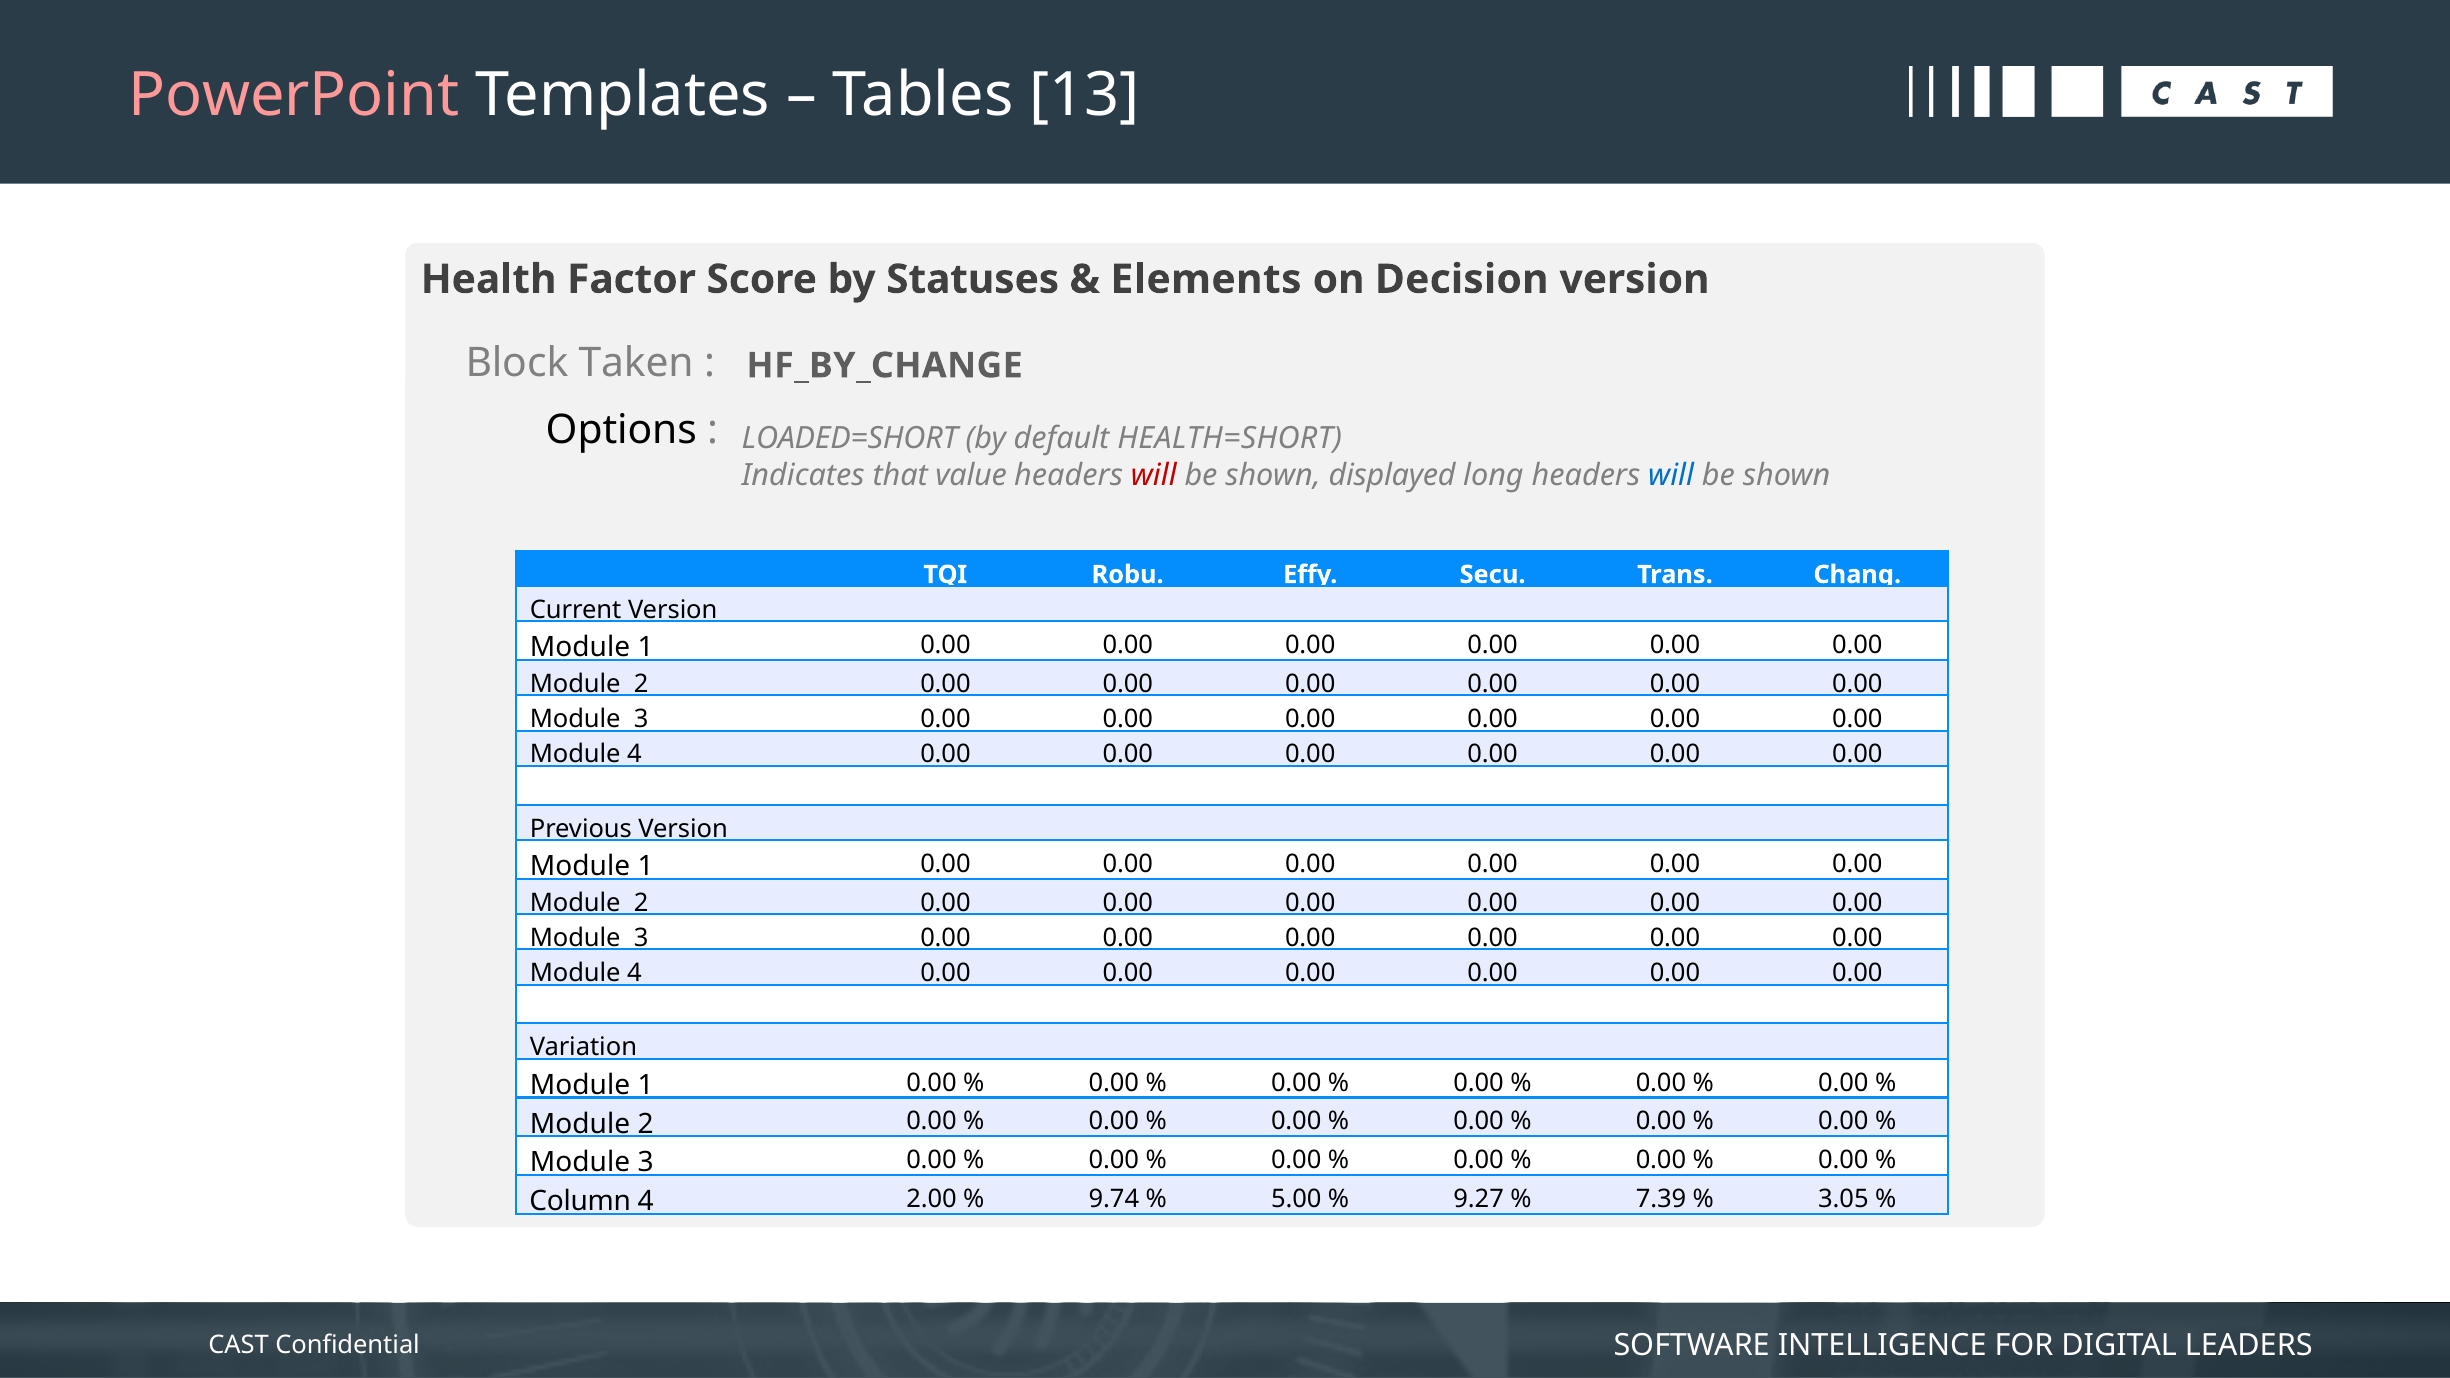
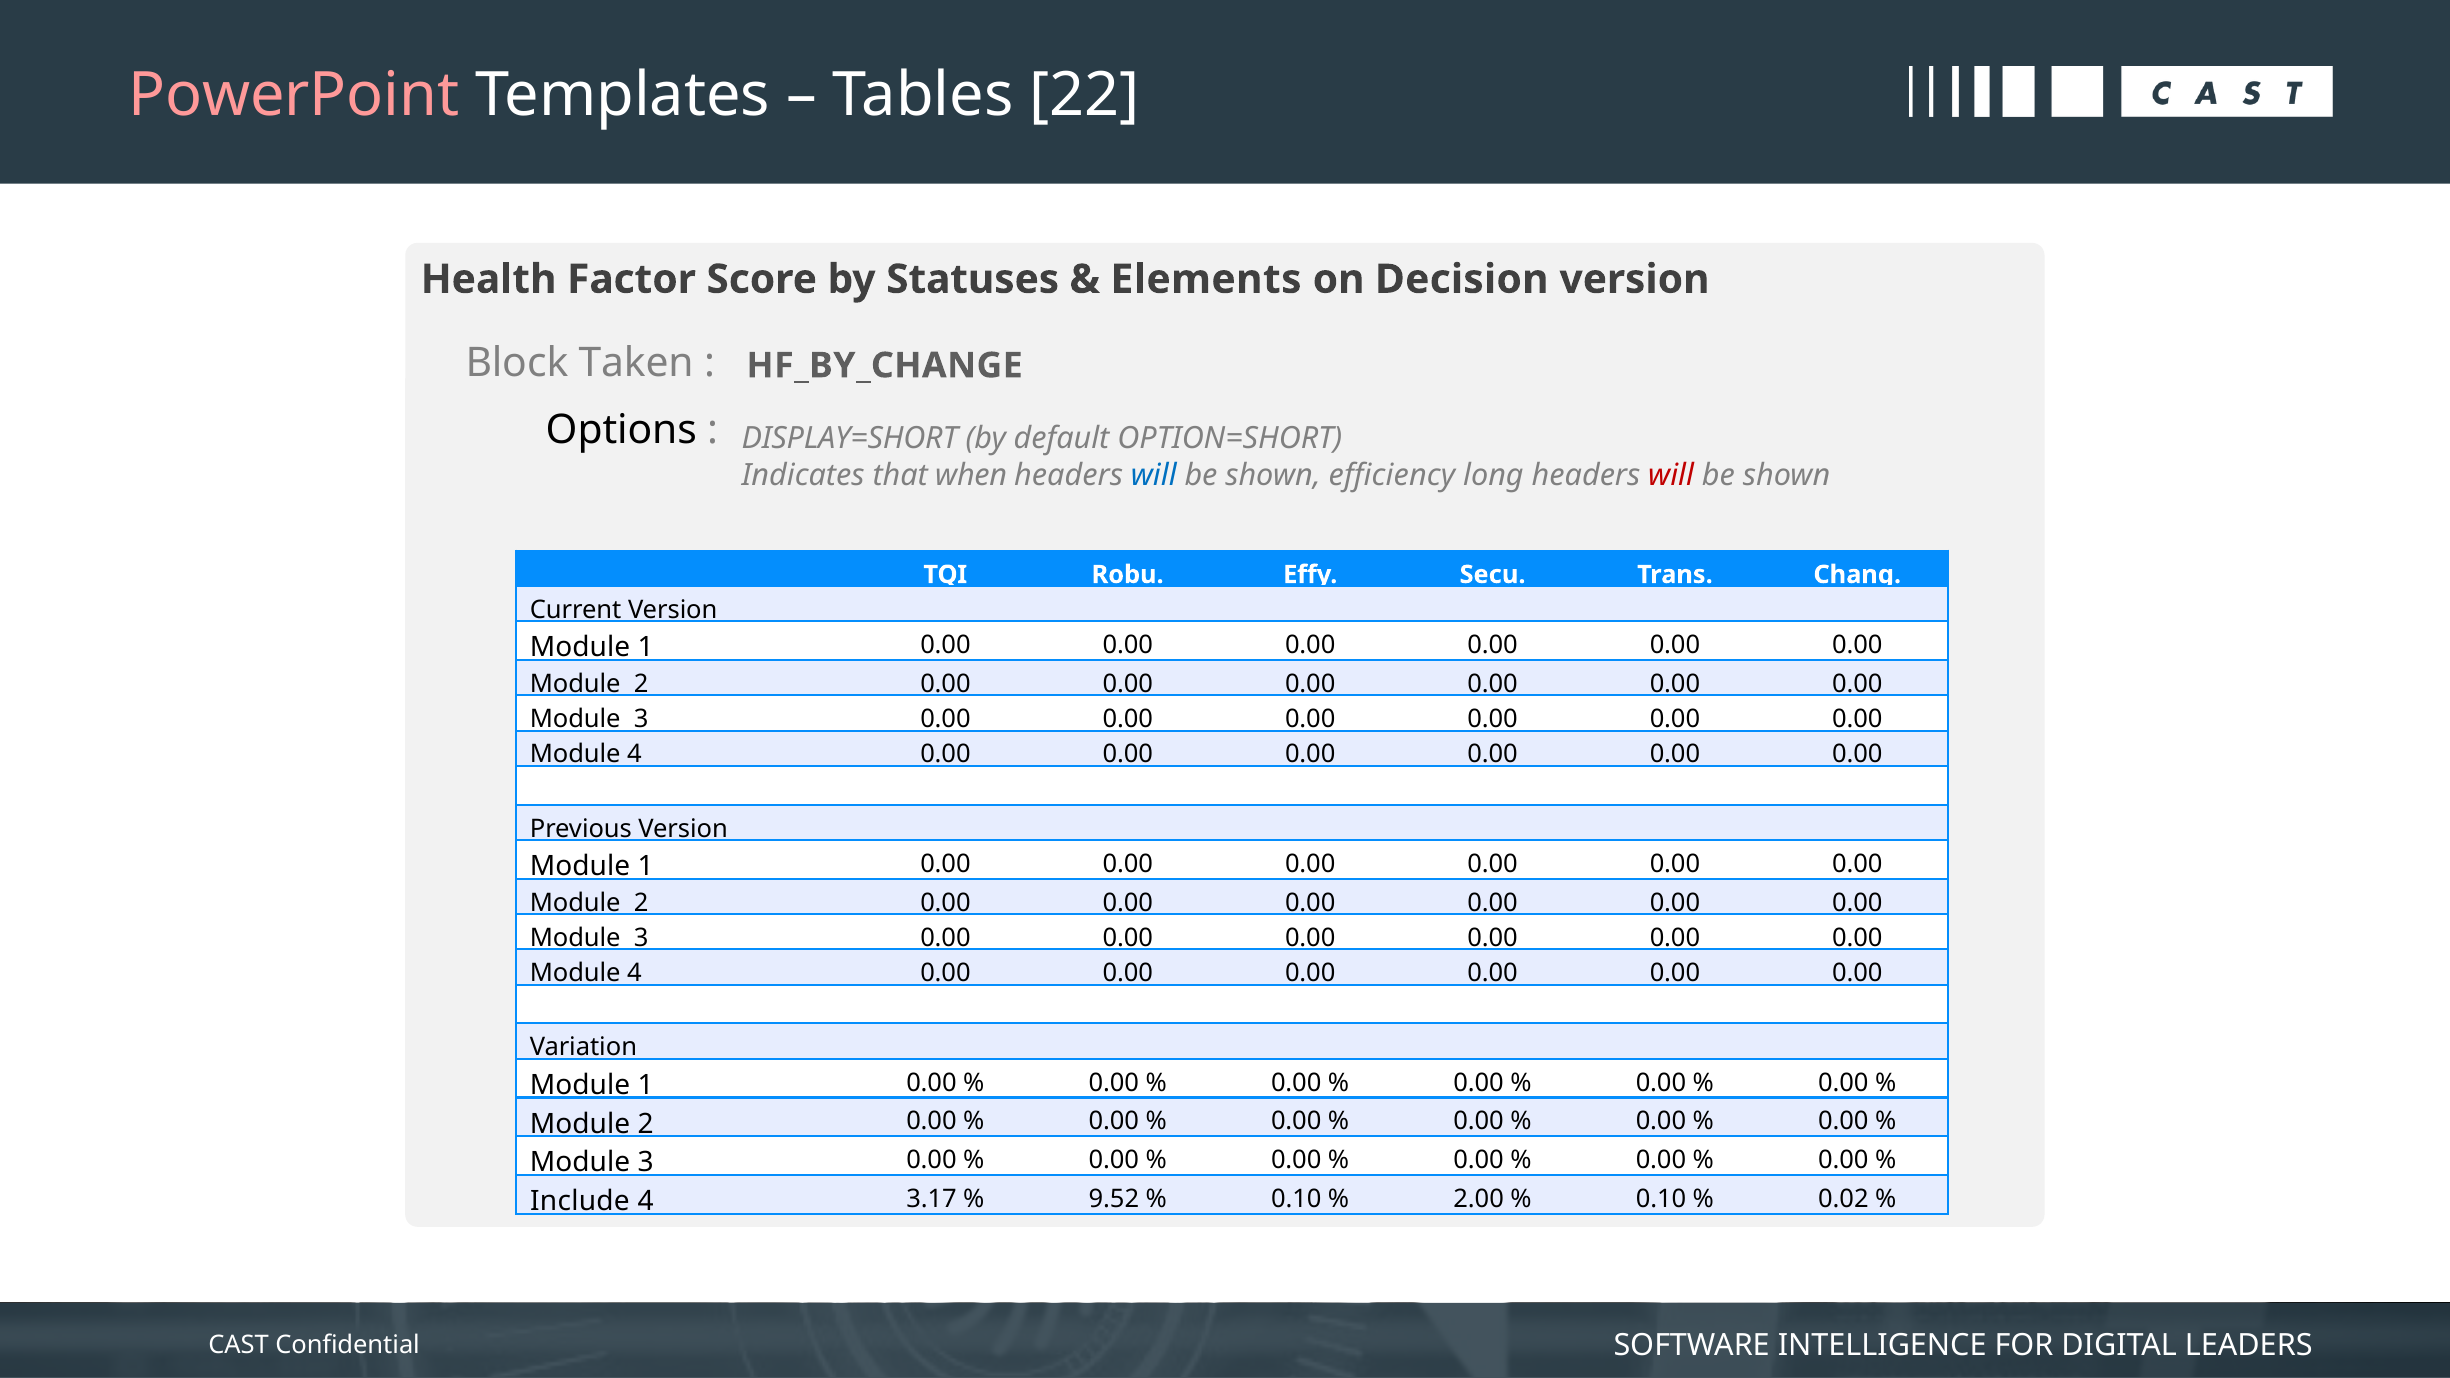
13: 13 -> 22
LOADED=SHORT: LOADED=SHORT -> DISPLAY=SHORT
HEALTH=SHORT: HEALTH=SHORT -> OPTION=SHORT
value: value -> when
will at (1154, 475) colour: red -> blue
displayed: displayed -> efficiency
will at (1671, 475) colour: blue -> red
Column: Column -> Include
2.00: 2.00 -> 3.17
9.74: 9.74 -> 9.52
5.00 at (1296, 1199): 5.00 -> 0.10
9.27: 9.27 -> 2.00
7.39 at (1661, 1199): 7.39 -> 0.10
3.05: 3.05 -> 0.02
